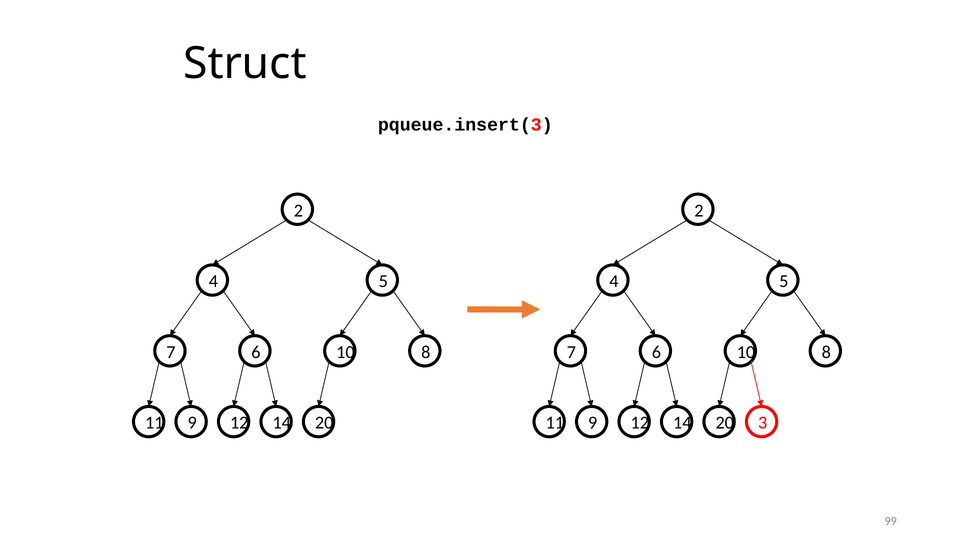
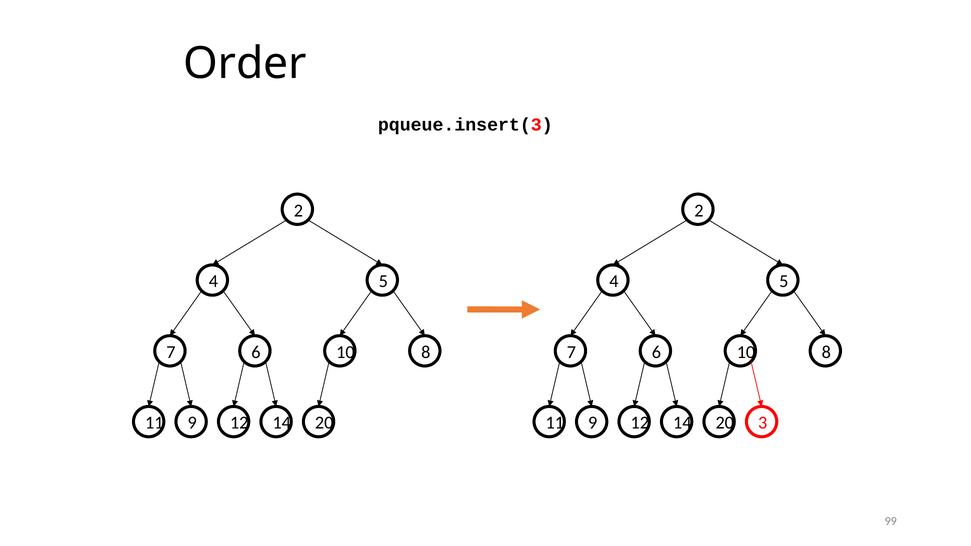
Struct: Struct -> Order
